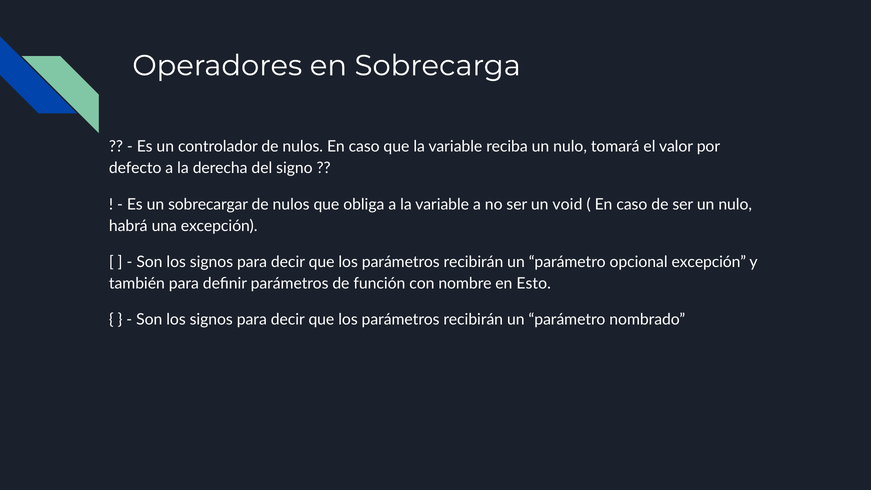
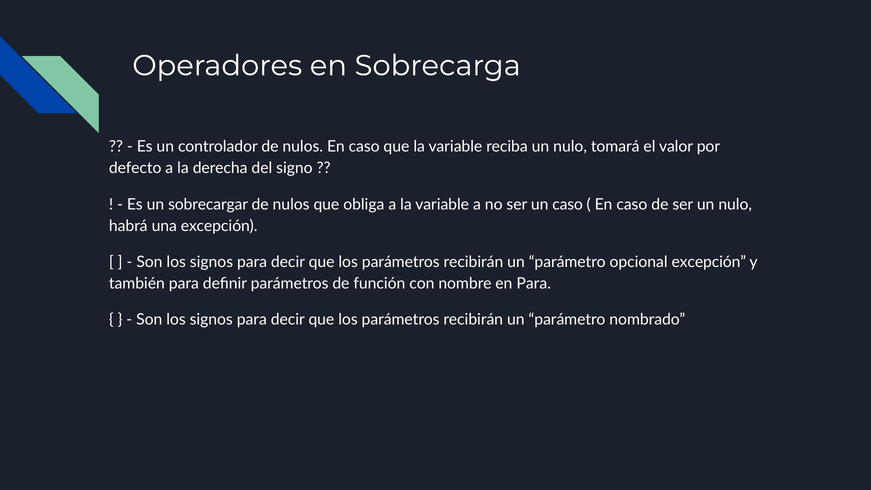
un void: void -> caso
en Esto: Esto -> Para
